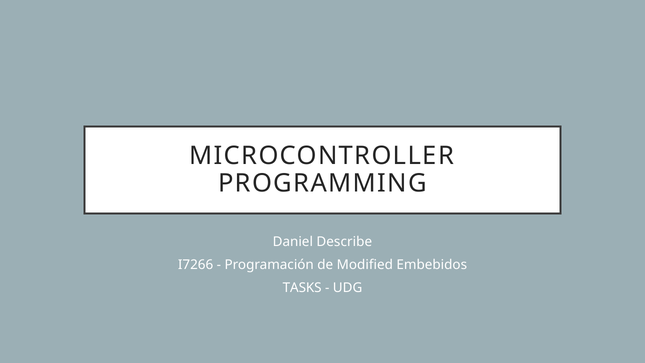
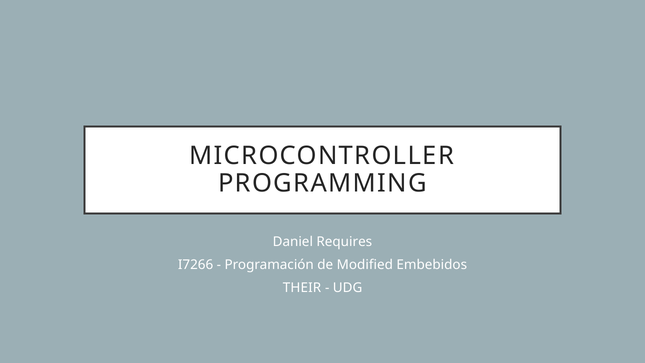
Describe: Describe -> Requires
TASKS: TASKS -> THEIR
